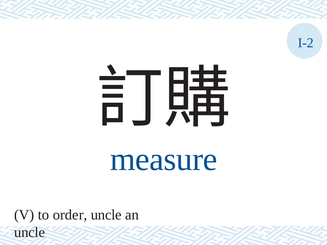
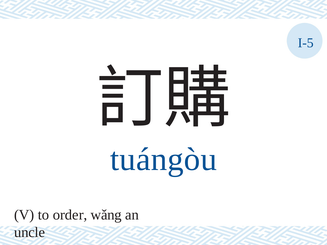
I-2: I-2 -> I-5
measure: measure -> tuángòu
order uncle: uncle -> wǎng
